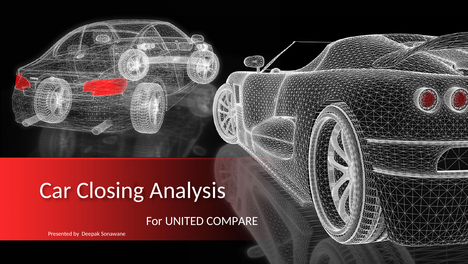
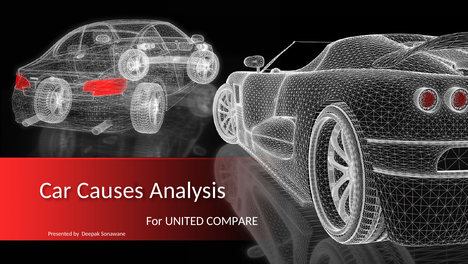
Closing: Closing -> Causes
